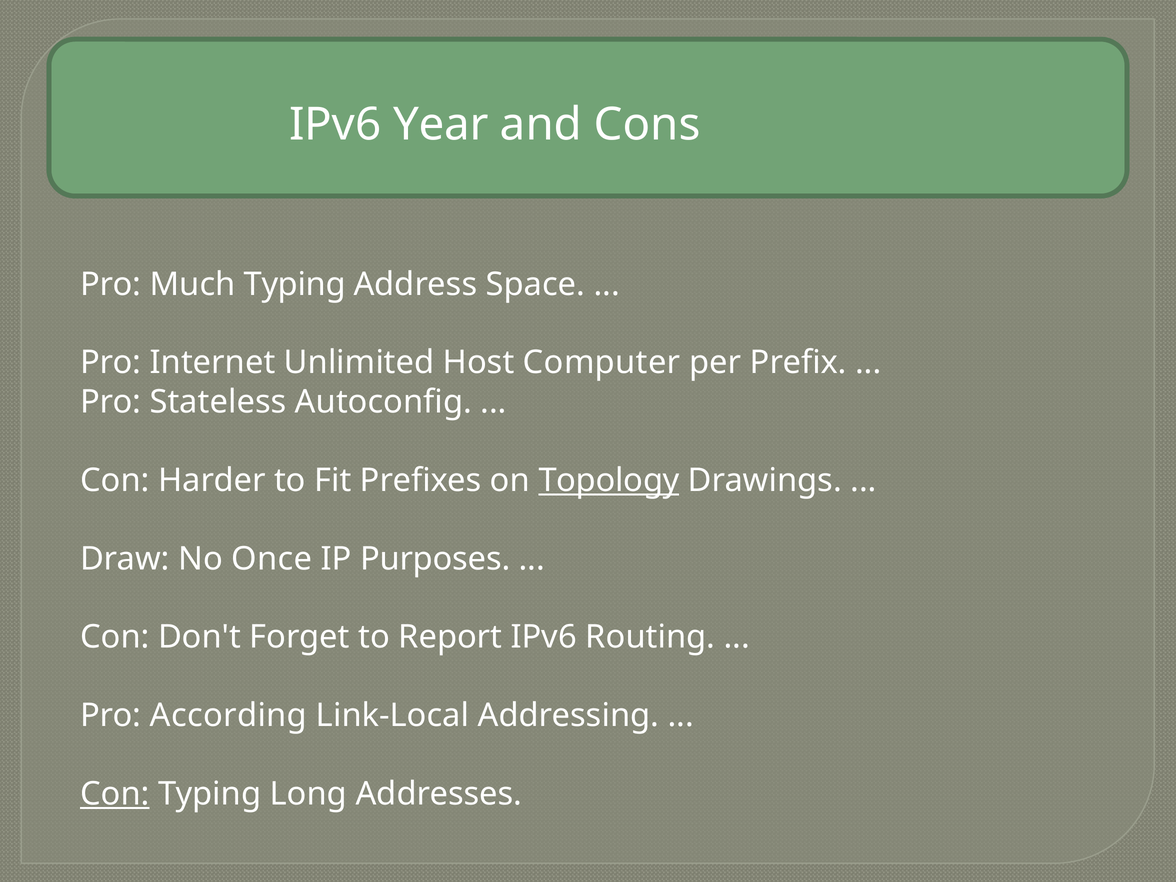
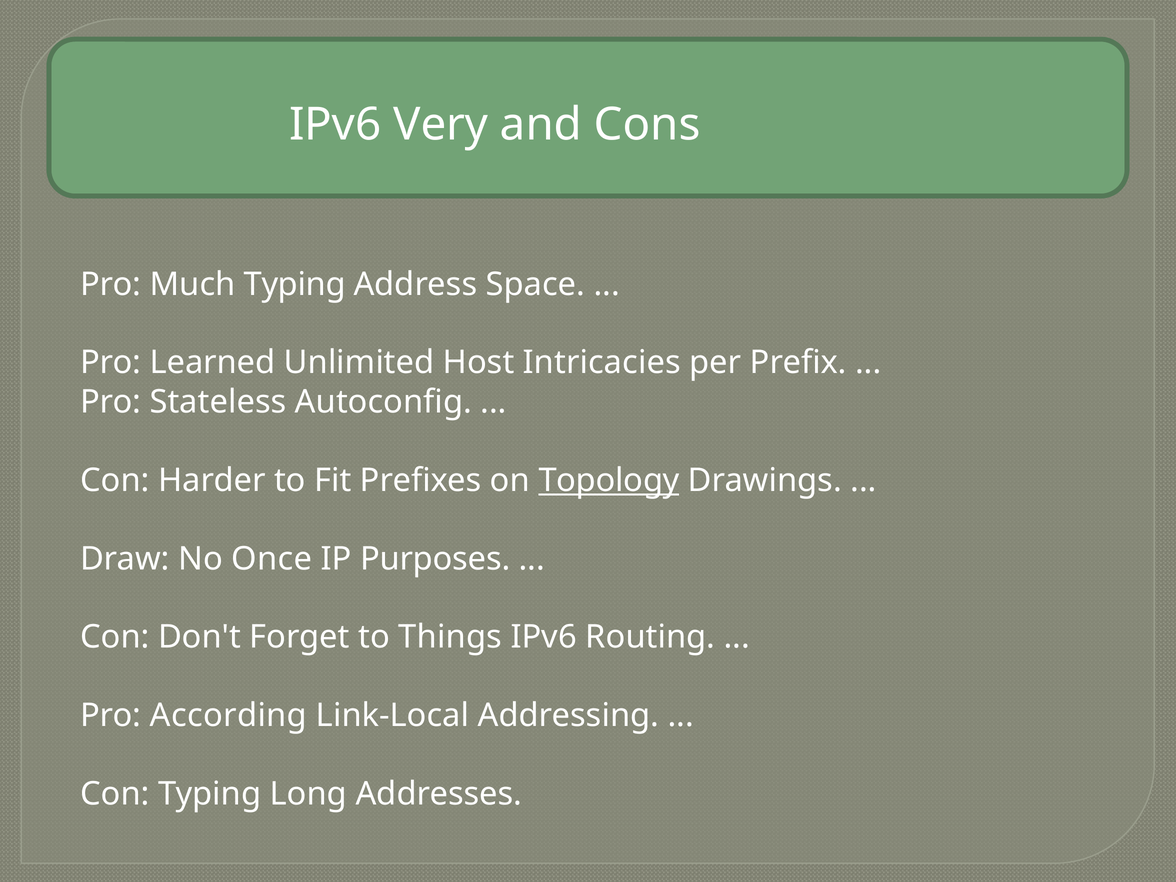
Year: Year -> Very
Internet: Internet -> Learned
Computer: Computer -> Intricacies
Report: Report -> Things
Con at (115, 794) underline: present -> none
